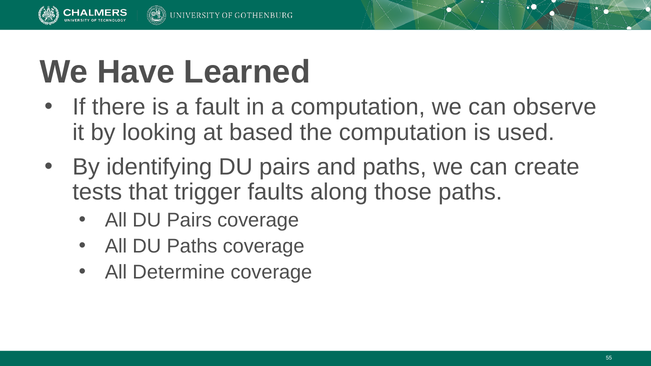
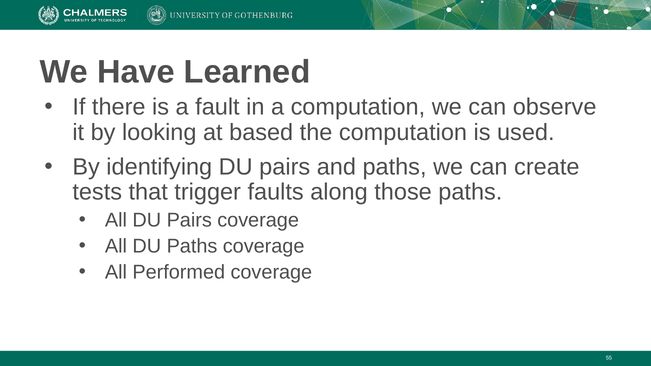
Determine: Determine -> Performed
